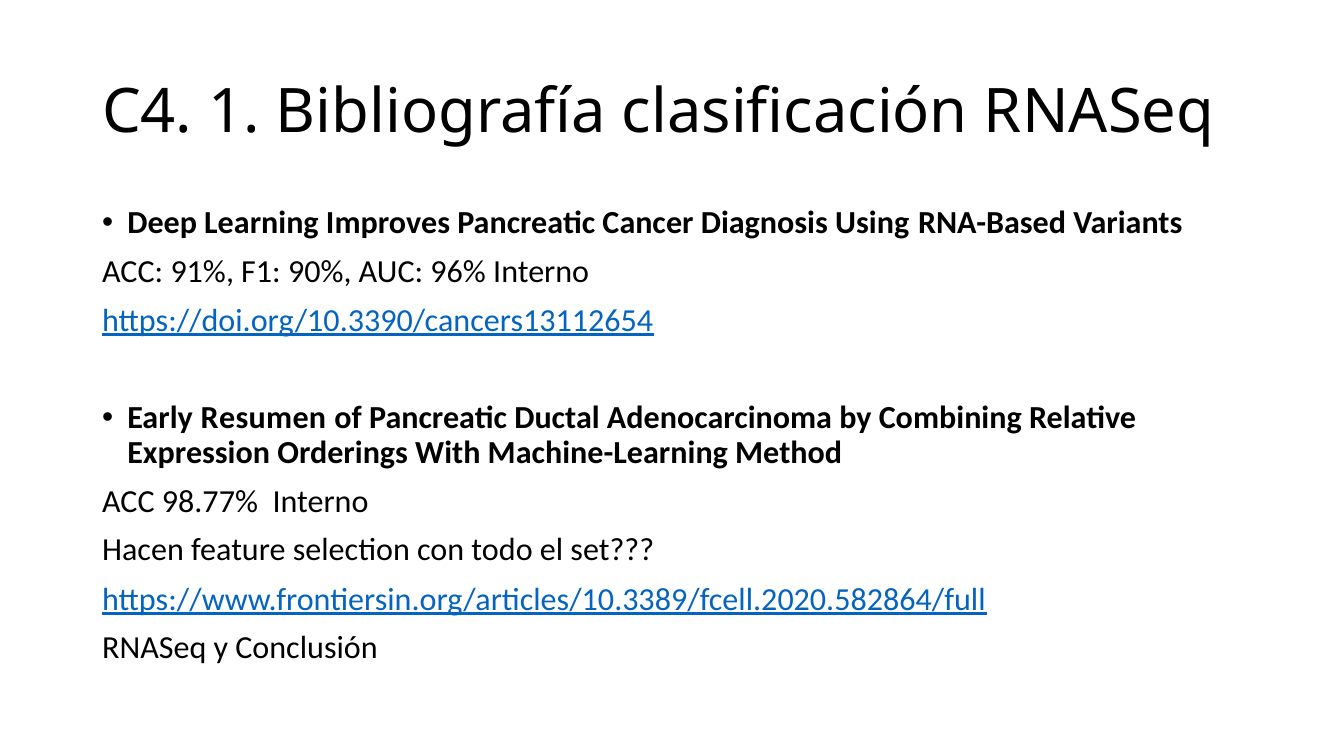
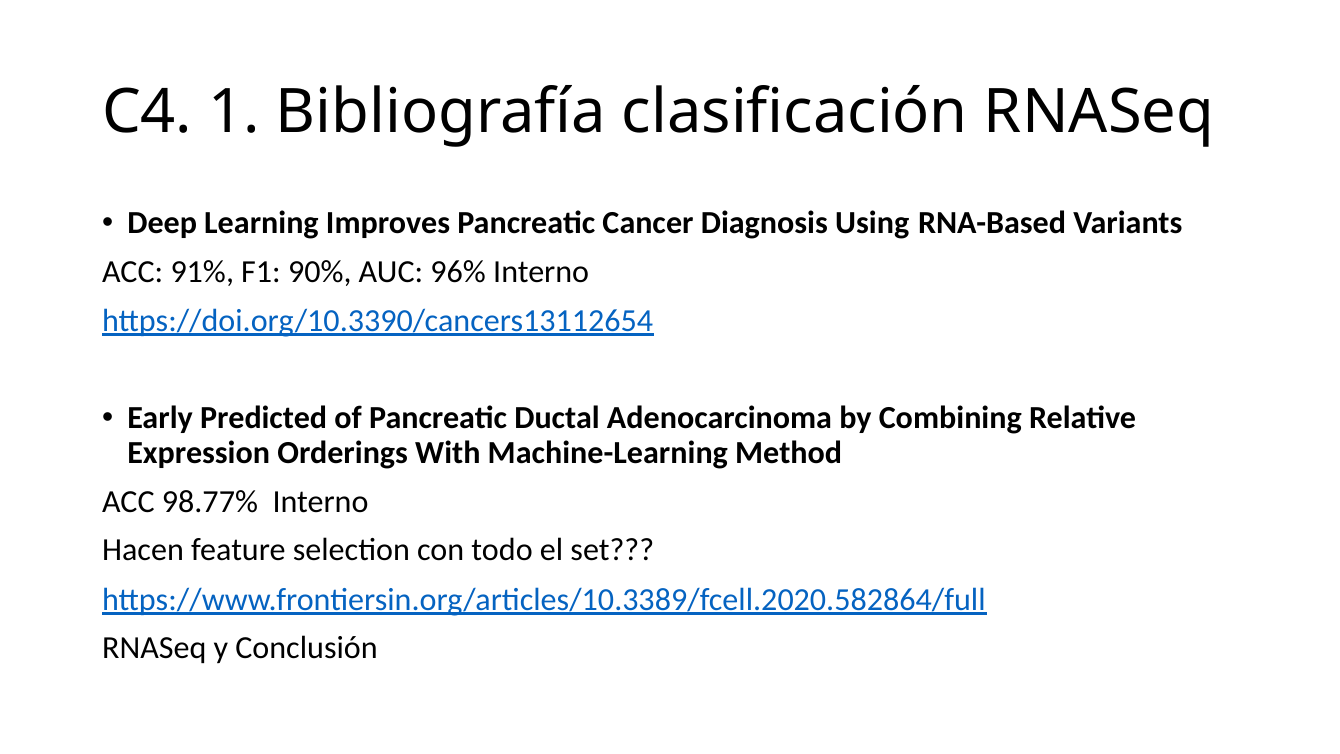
Resumen: Resumen -> Predicted
